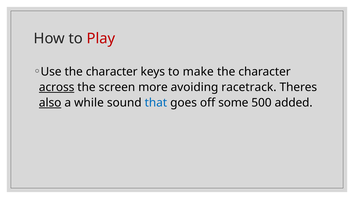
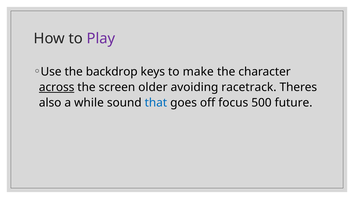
Play colour: red -> purple
Use the character: character -> backdrop
more: more -> older
also underline: present -> none
some: some -> focus
added: added -> future
